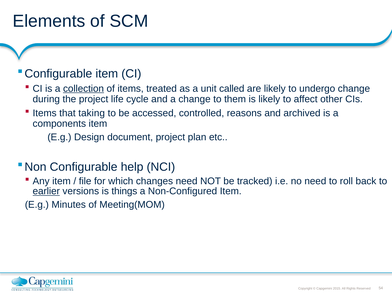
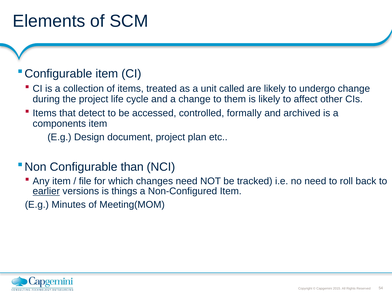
collection underline: present -> none
taking: taking -> detect
reasons: reasons -> formally
help: help -> than
